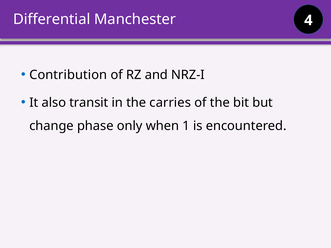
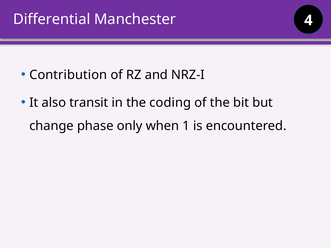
carries: carries -> coding
